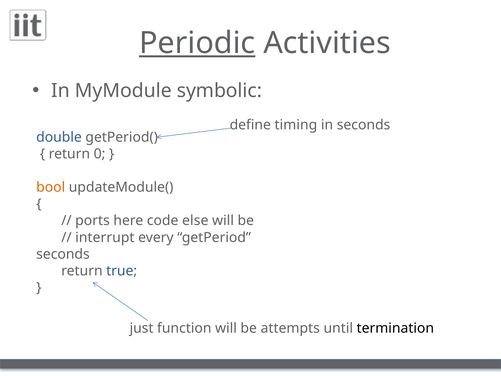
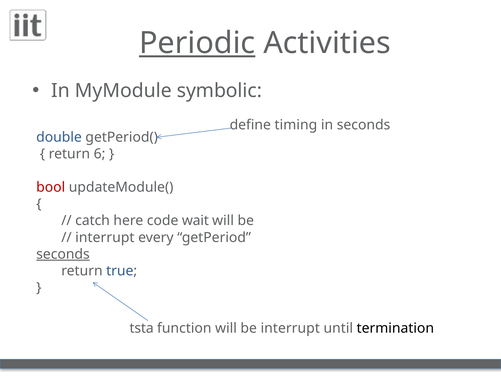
0: 0 -> 6
bool colour: orange -> red
ports: ports -> catch
else: else -> wait
seconds at (63, 254) underline: none -> present
just: just -> tsta
be attempts: attempts -> interrupt
